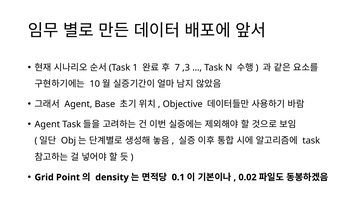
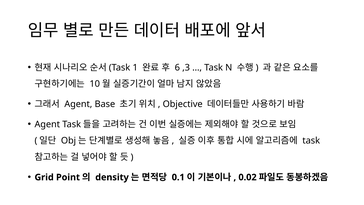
7: 7 -> 6
